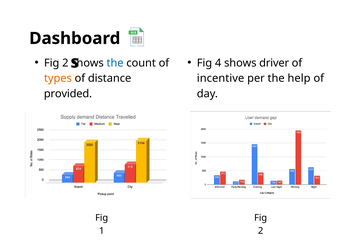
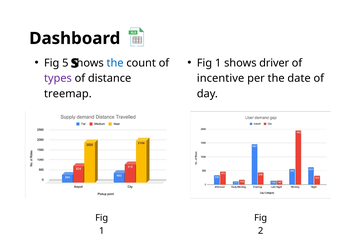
2 at (65, 63): 2 -> 5
4 at (218, 63): 4 -> 1
types colour: orange -> purple
help: help -> date
provided: provided -> treemap
